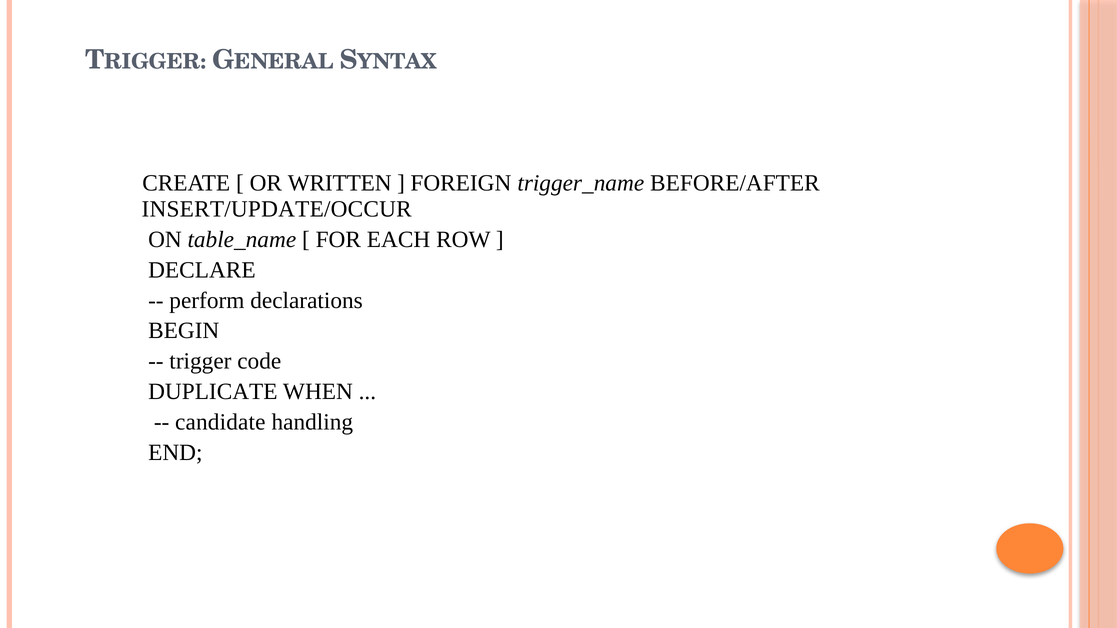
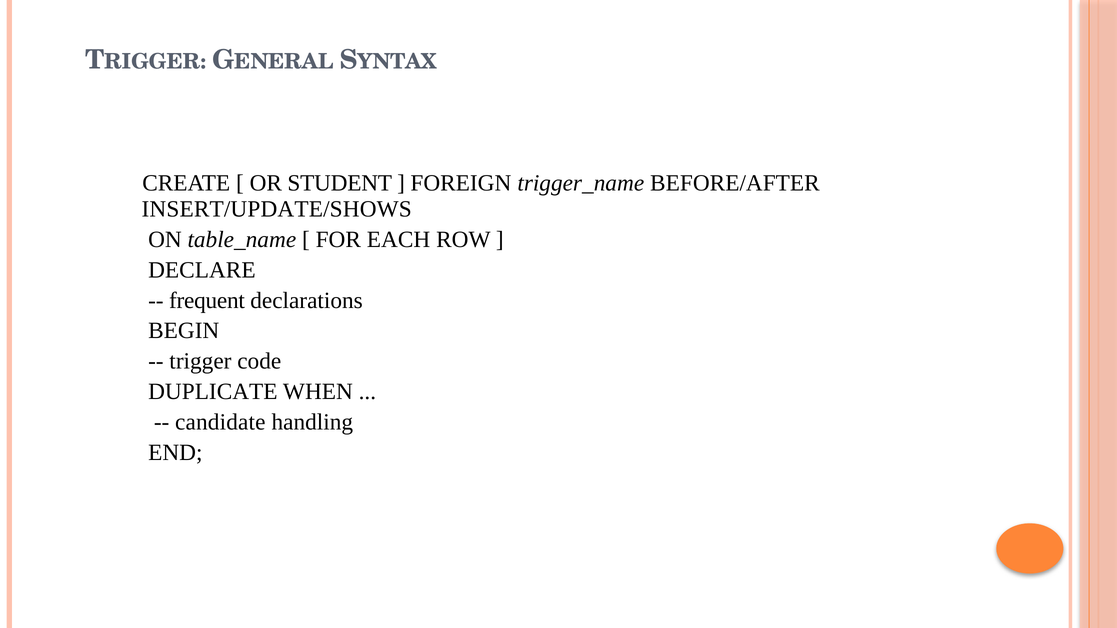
WRITTEN: WRITTEN -> STUDENT
INSERT/UPDATE/OCCUR: INSERT/UPDATE/OCCUR -> INSERT/UPDATE/SHOWS
perform: perform -> frequent
